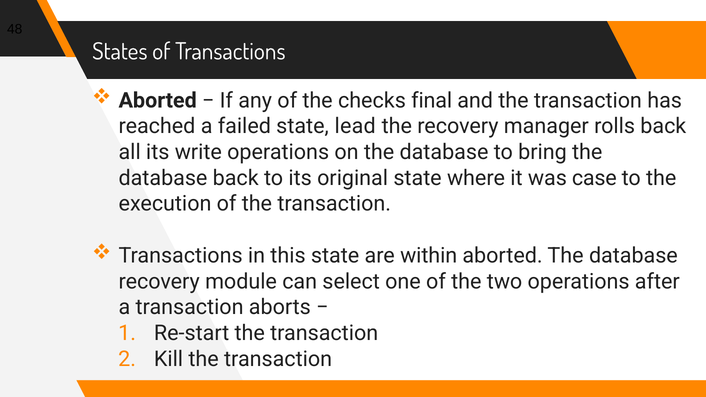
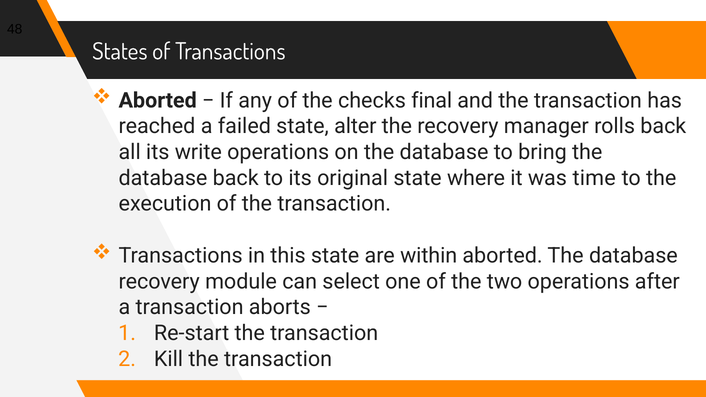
lead: lead -> alter
case: case -> time
